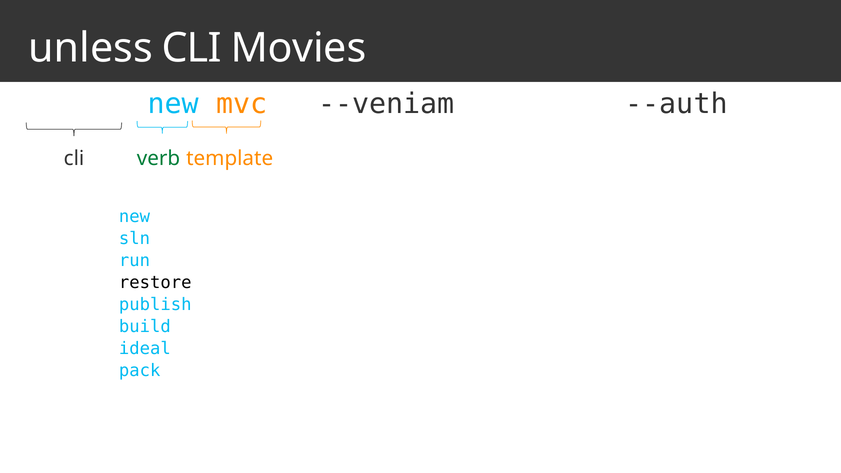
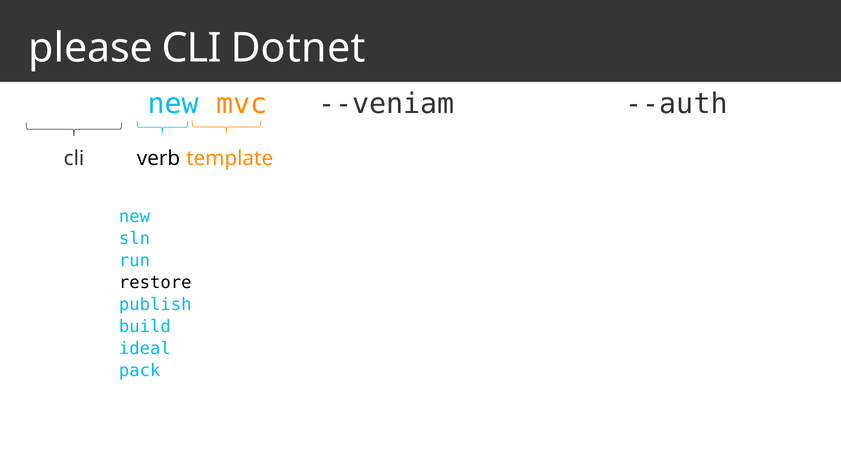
unless: unless -> please
CLI Movies: Movies -> Dotnet
verb colour: green -> black
